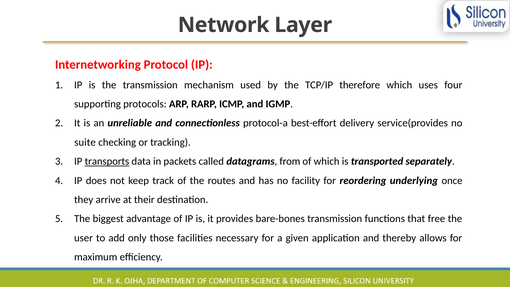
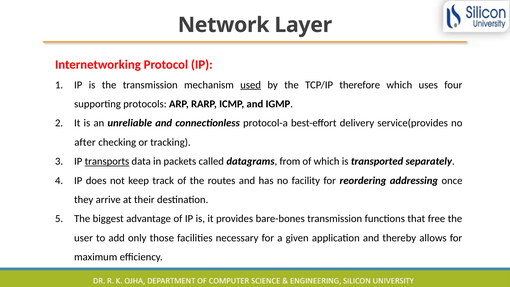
used underline: none -> present
suite: suite -> after
underlying: underlying -> addressing
